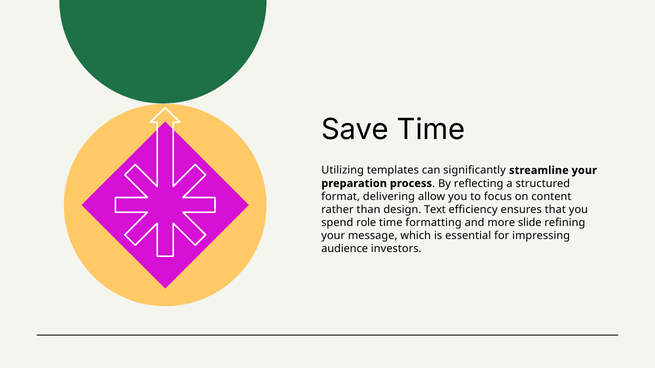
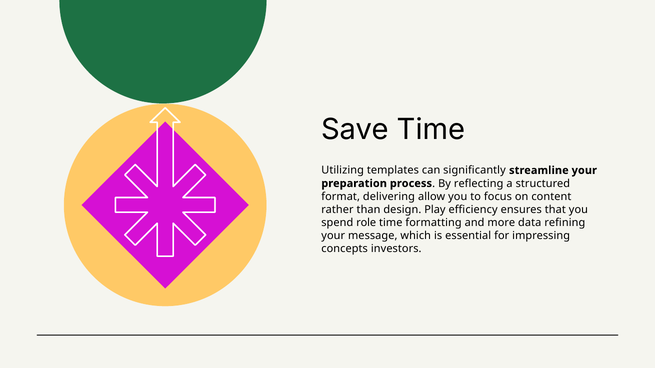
Text: Text -> Play
slide: slide -> data
audience: audience -> concepts
